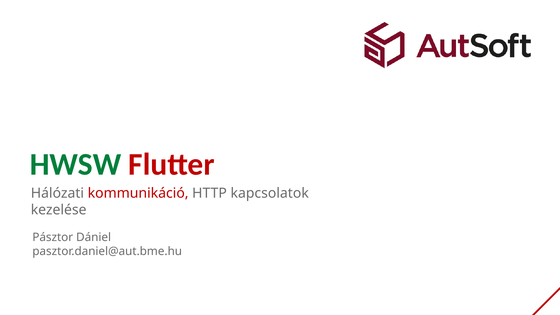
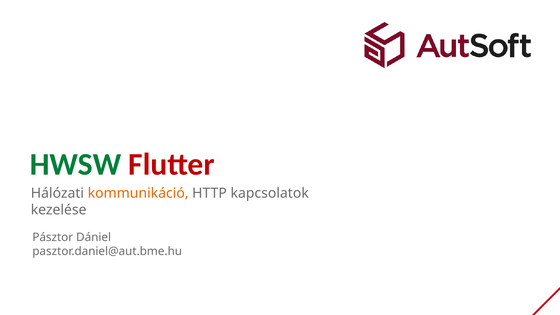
kommunikáció colour: red -> orange
